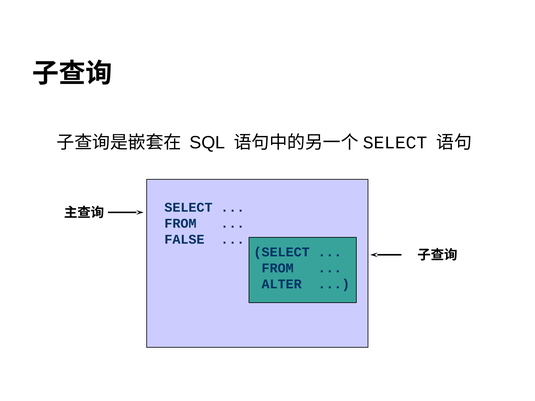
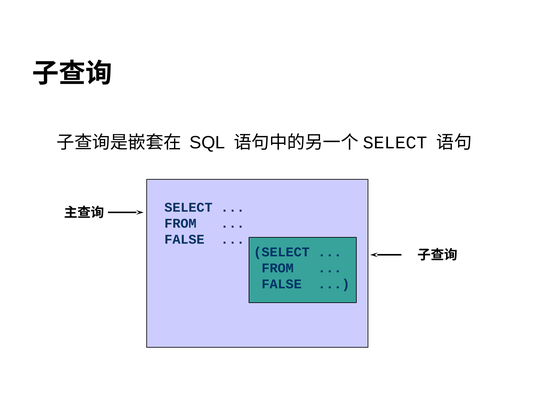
ALTER at (282, 284): ALTER -> FALSE
